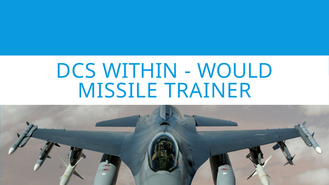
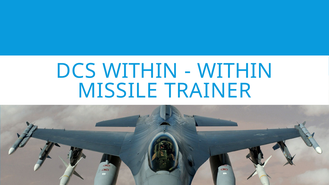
WOULD at (235, 71): WOULD -> WITHIN
